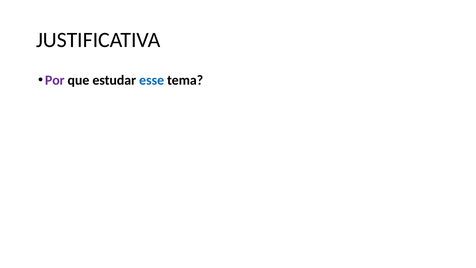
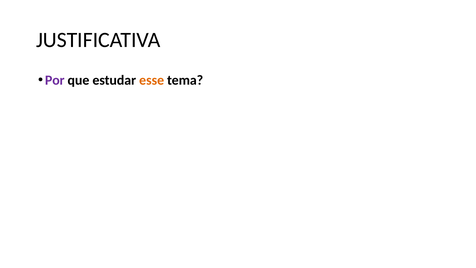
esse colour: blue -> orange
